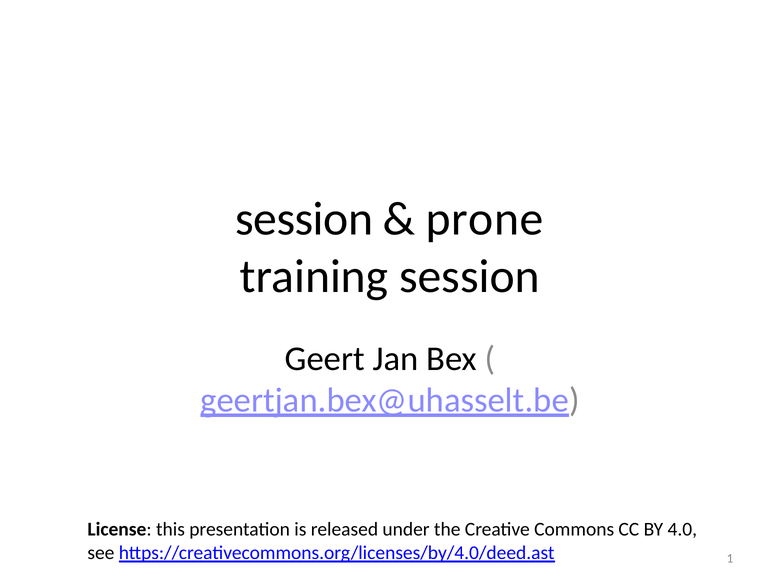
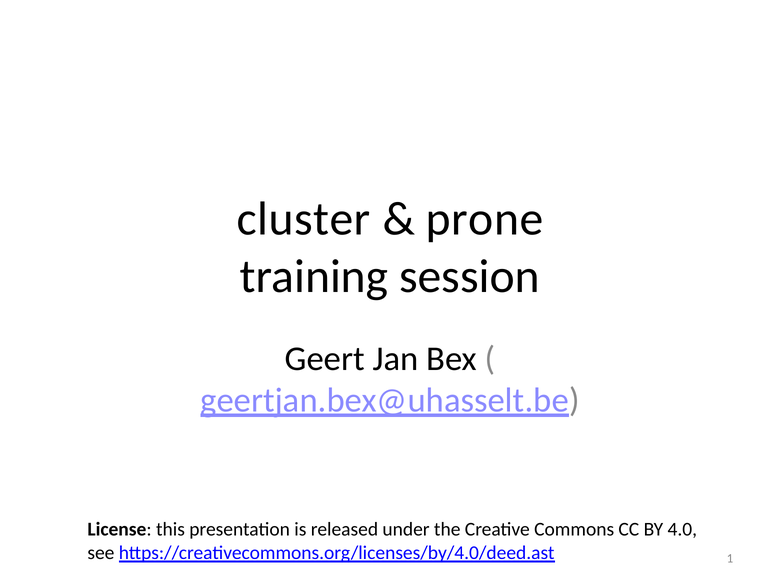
session at (304, 219): session -> cluster
